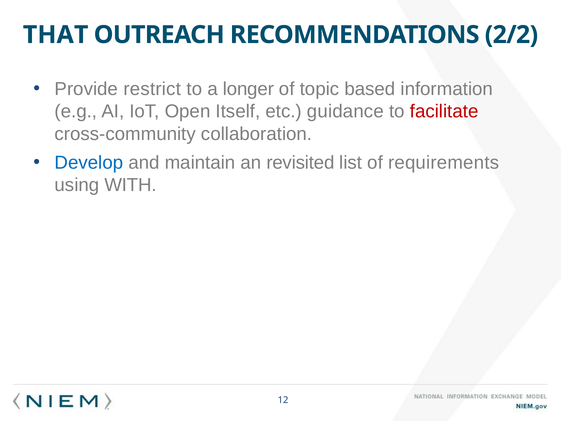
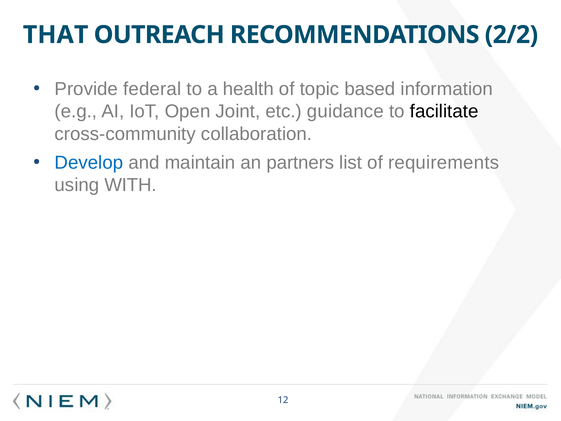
restrict: restrict -> federal
longer: longer -> health
Itself: Itself -> Joint
facilitate colour: red -> black
revisited: revisited -> partners
